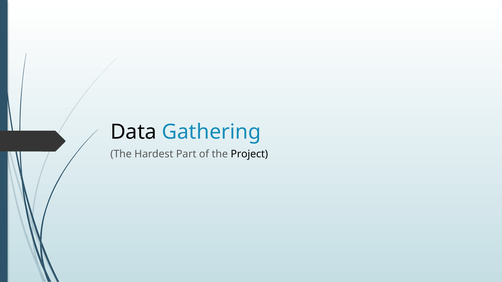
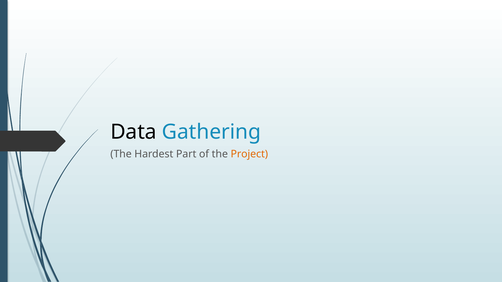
Project colour: black -> orange
